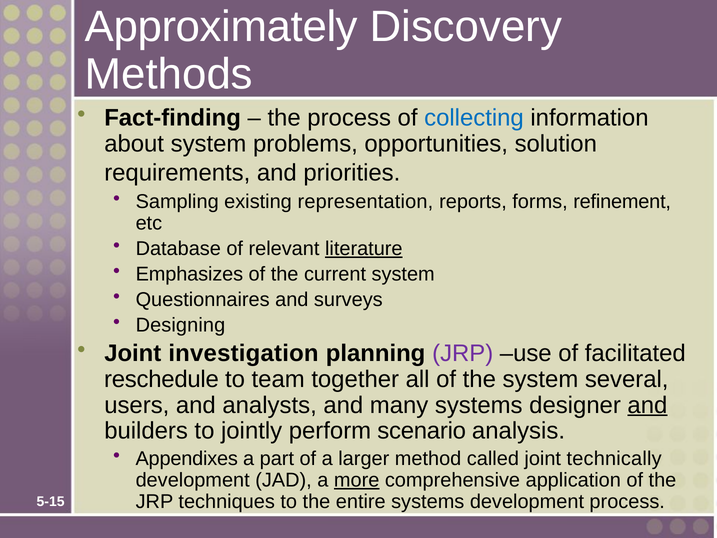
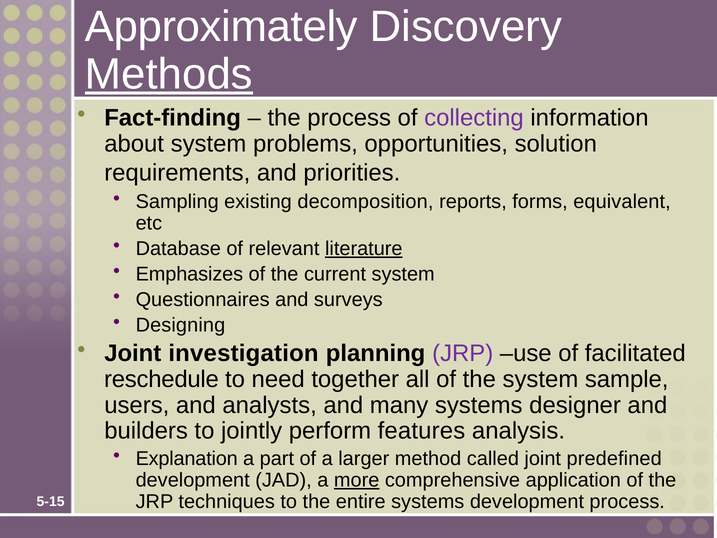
Methods underline: none -> present
collecting colour: blue -> purple
representation: representation -> decomposition
refinement: refinement -> equivalent
team: team -> need
several: several -> sample
and at (647, 405) underline: present -> none
scenario: scenario -> features
Appendixes: Appendixes -> Explanation
technically: technically -> predefined
